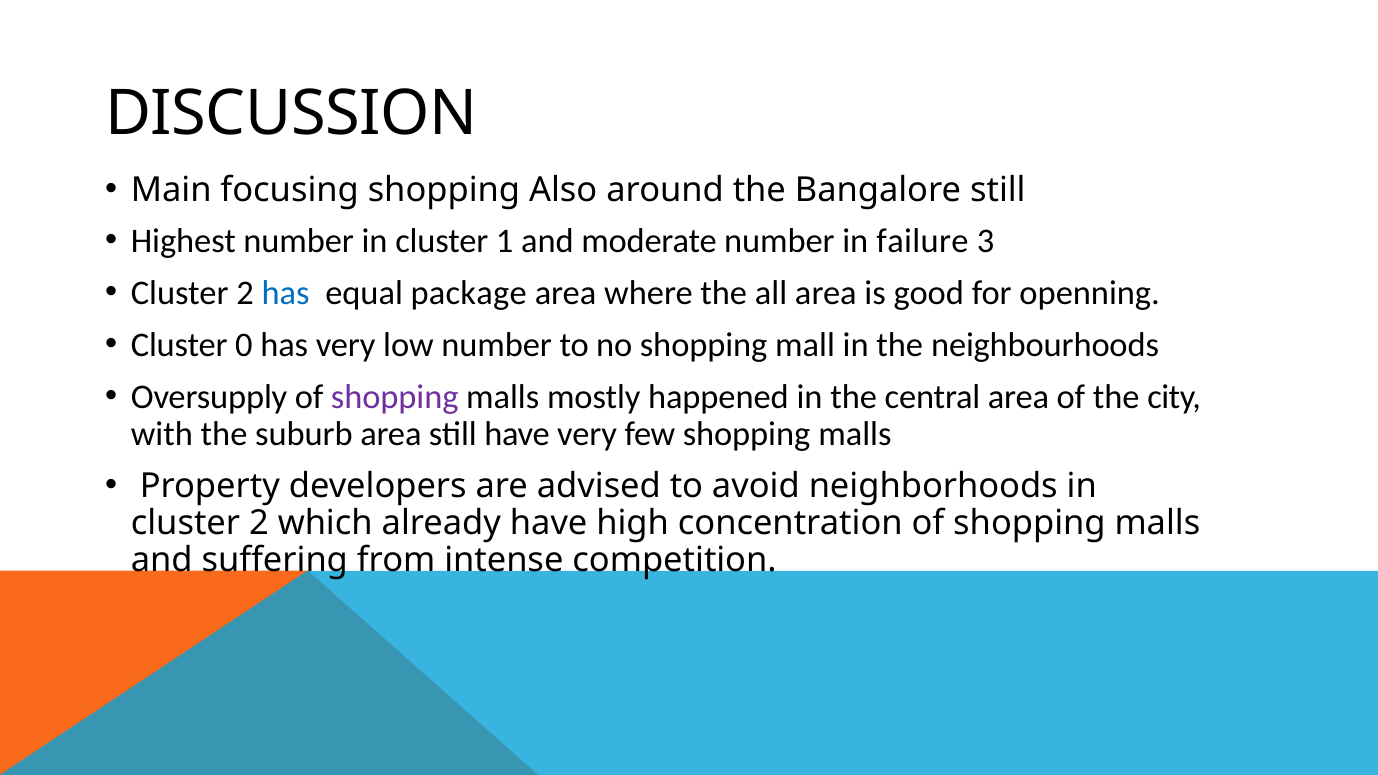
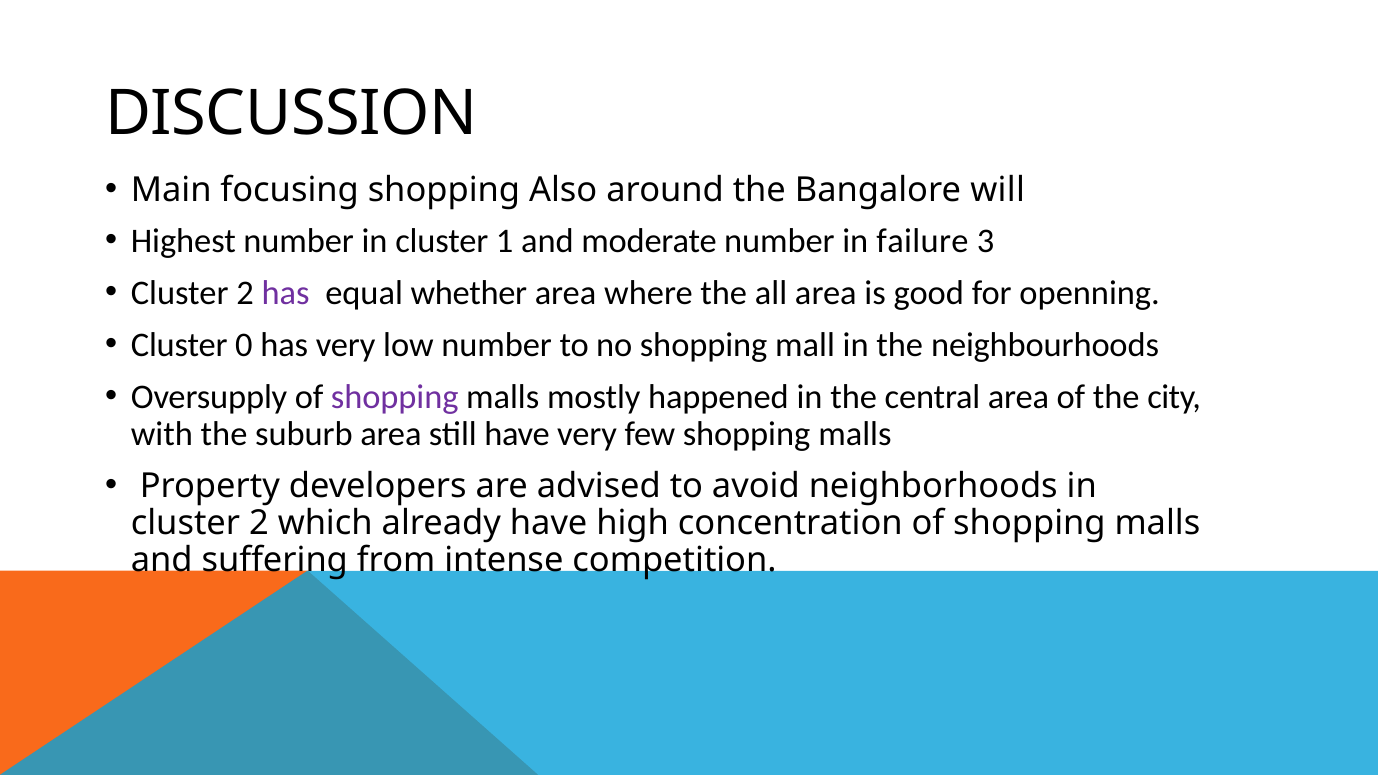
Bangalore still: still -> will
has at (286, 293) colour: blue -> purple
package: package -> whether
